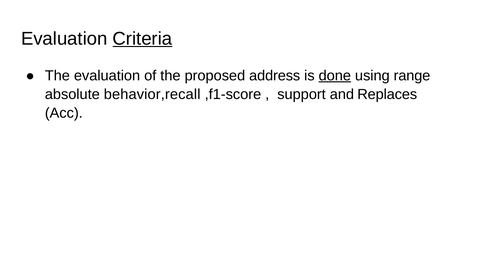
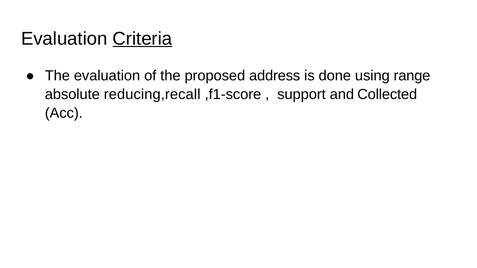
done underline: present -> none
behavior,recall: behavior,recall -> reducing,recall
Replaces: Replaces -> Collected
